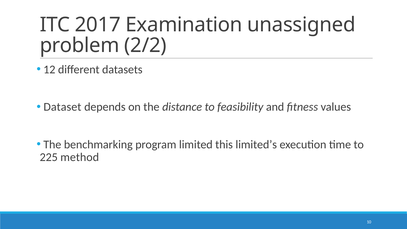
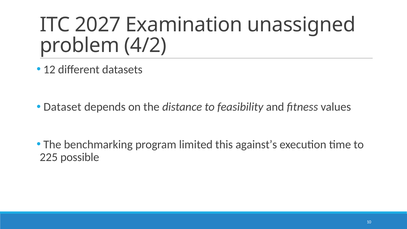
2017: 2017 -> 2027
2/2: 2/2 -> 4/2
limited’s: limited’s -> against’s
method: method -> possible
